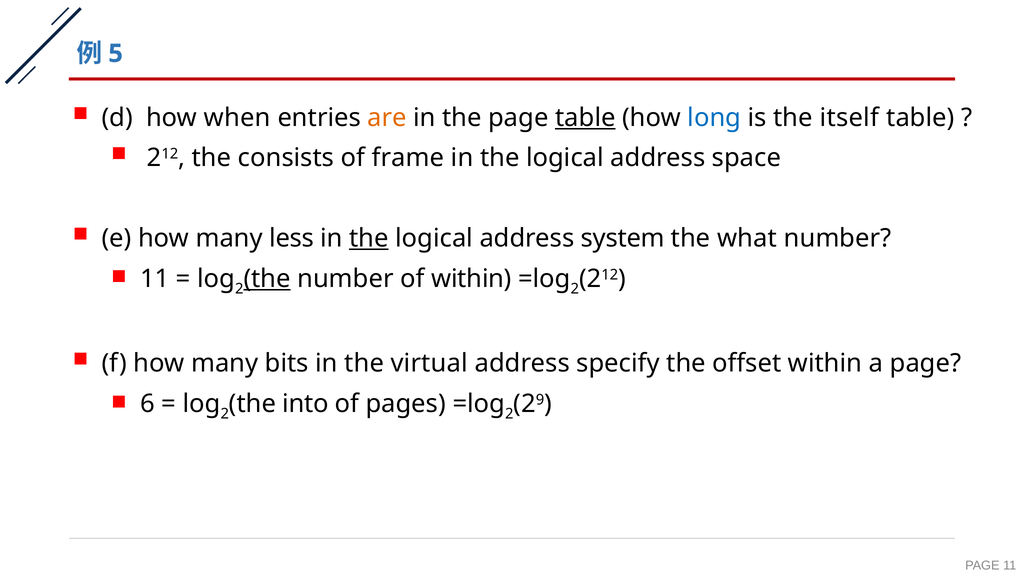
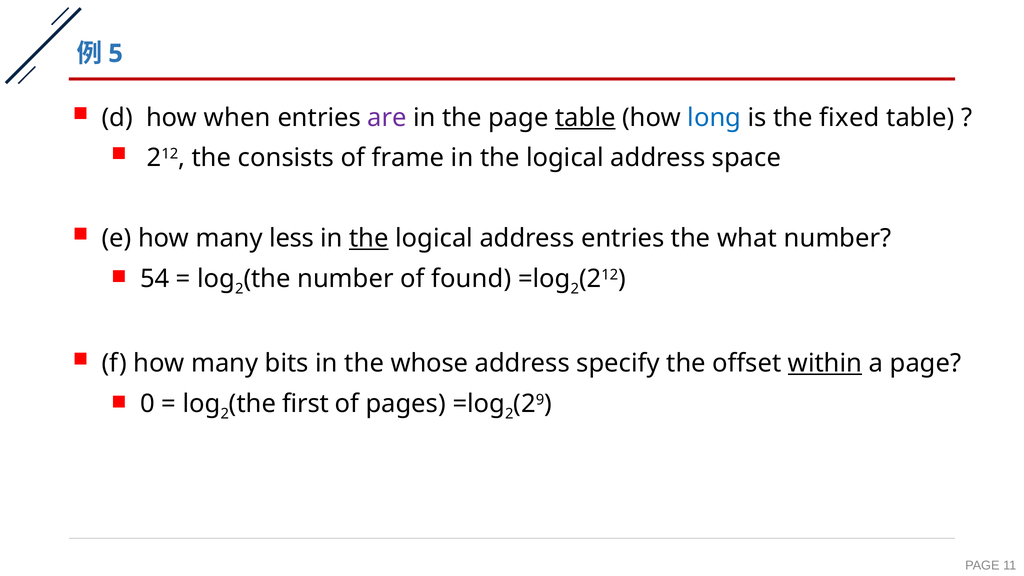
are colour: orange -> purple
itself: itself -> fixed
address system: system -> entries
11 at (155, 279): 11 -> 54
the at (267, 279) underline: present -> none
of within: within -> found
virtual: virtual -> whose
within at (825, 363) underline: none -> present
6: 6 -> 0
into: into -> first
